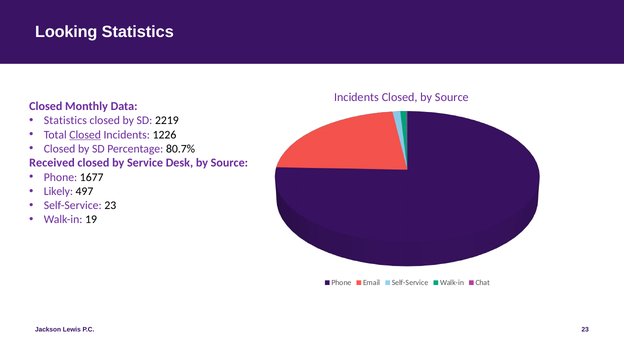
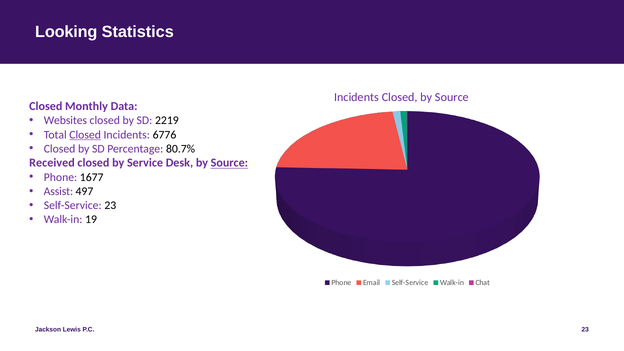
Statistics at (65, 121): Statistics -> Websites
1226: 1226 -> 6776
Source at (229, 163) underline: none -> present
Likely: Likely -> Assist
